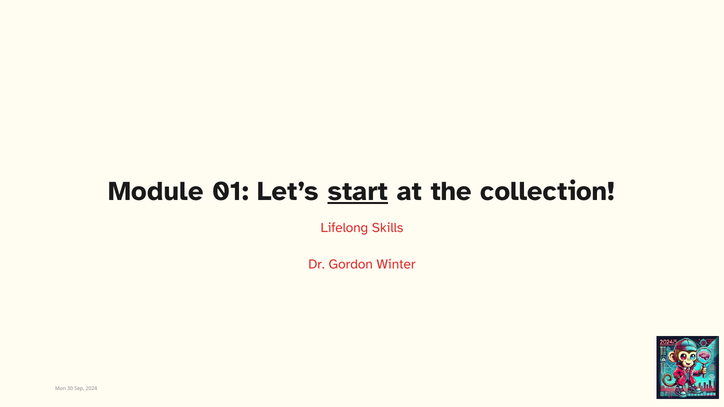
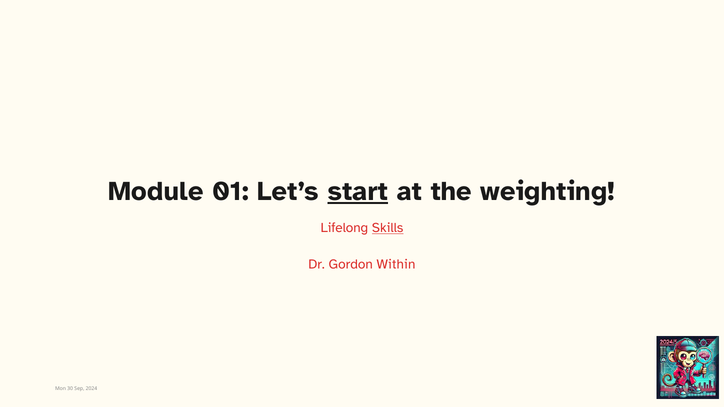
collection: collection -> weighting
Skills underline: none -> present
Winter: Winter -> Within
